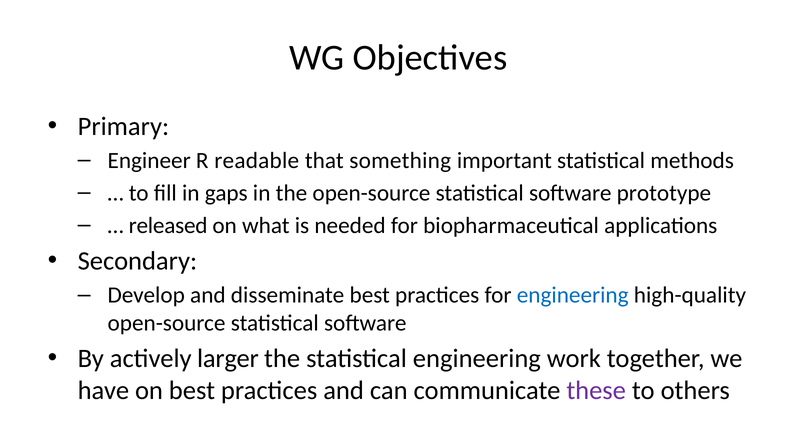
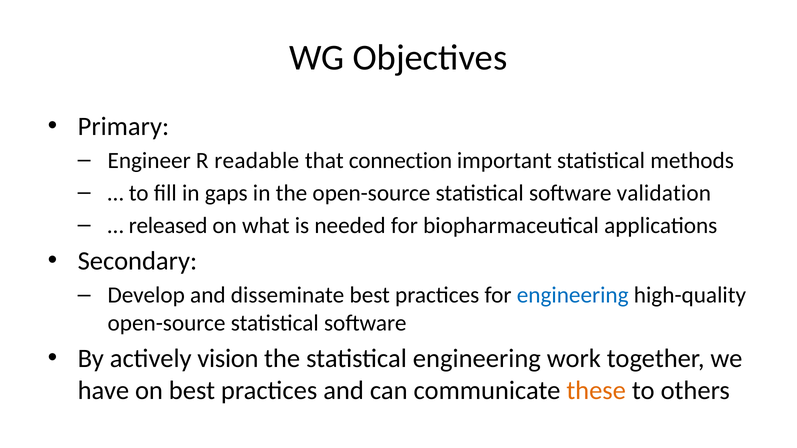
something: something -> connection
prototype: prototype -> validation
larger: larger -> vision
these colour: purple -> orange
